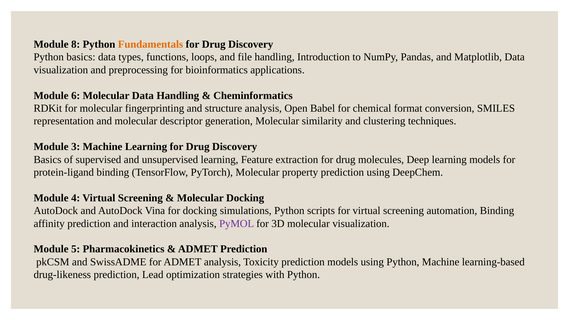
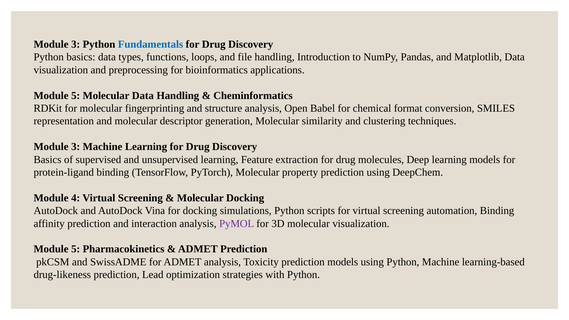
8 at (76, 44): 8 -> 3
Fundamentals colour: orange -> blue
6 at (76, 96): 6 -> 5
